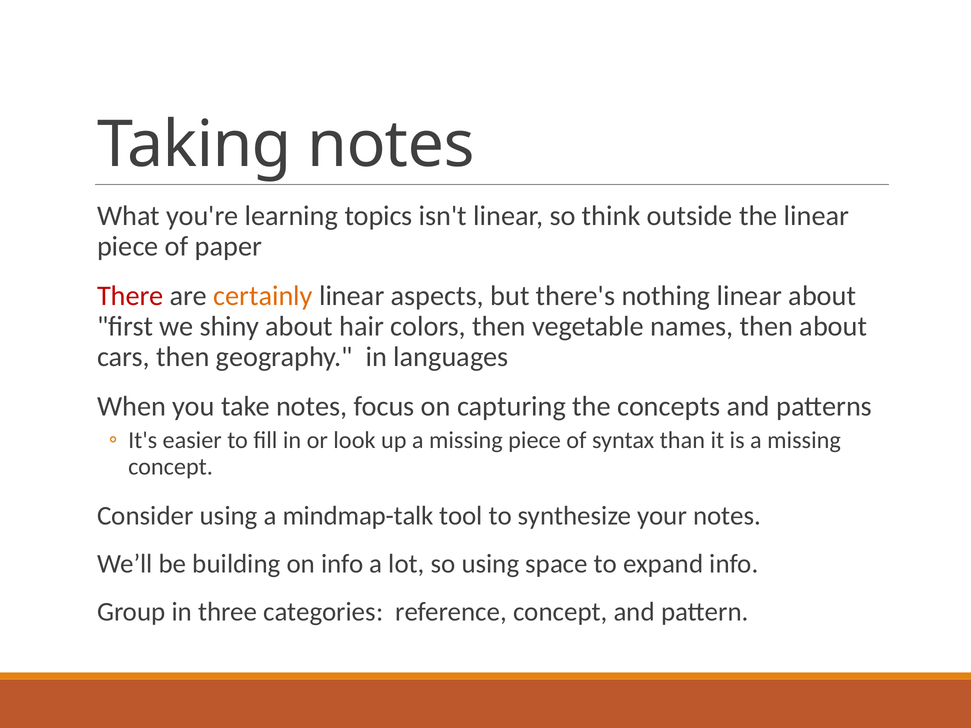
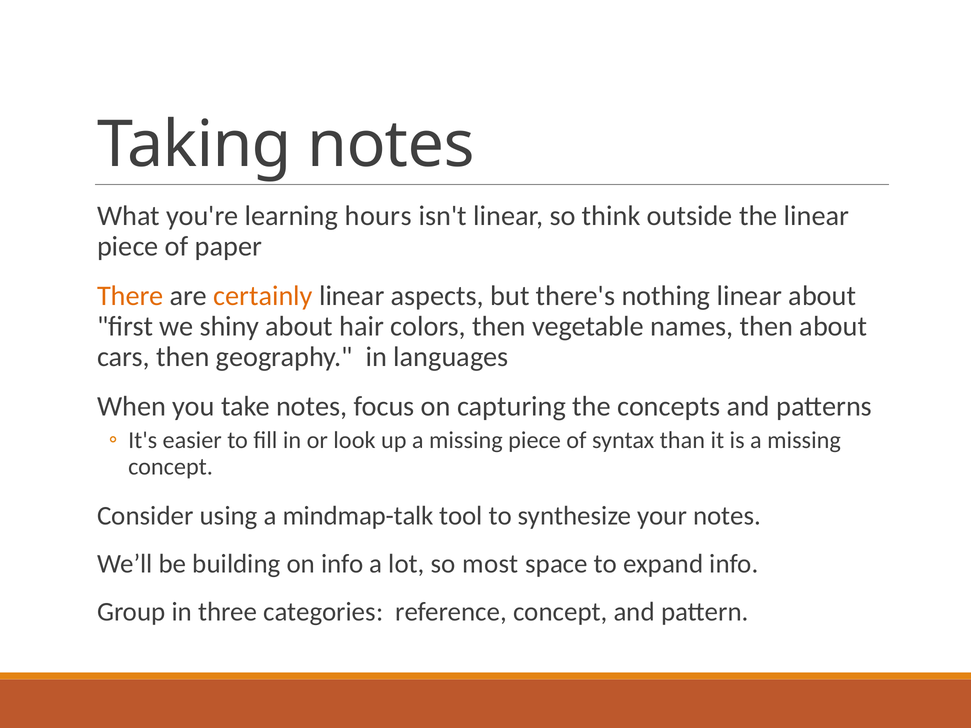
topics: topics -> hours
There colour: red -> orange
so using: using -> most
